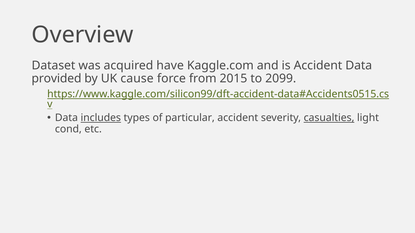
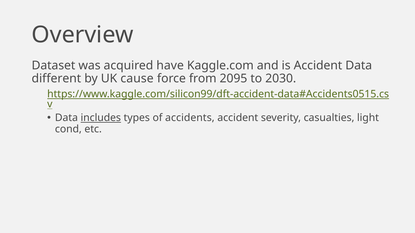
provided: provided -> different
2015: 2015 -> 2095
2099: 2099 -> 2030
particular: particular -> accidents
casualties underline: present -> none
